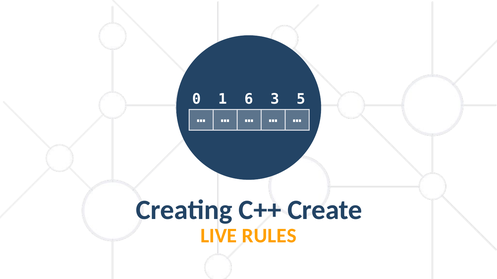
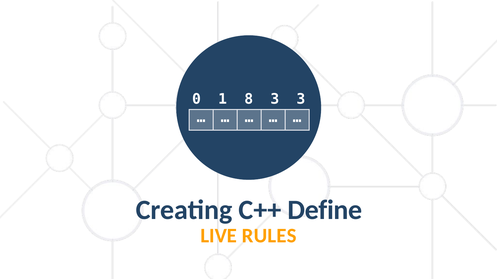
6: 6 -> 8
3 5: 5 -> 3
Create: Create -> Define
